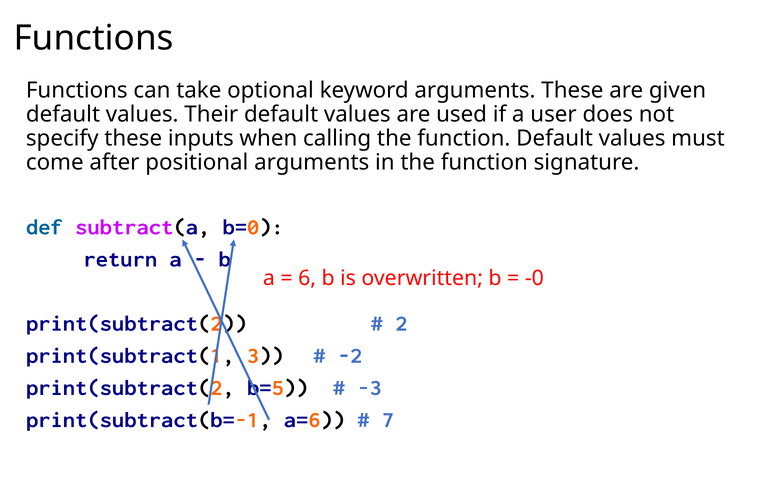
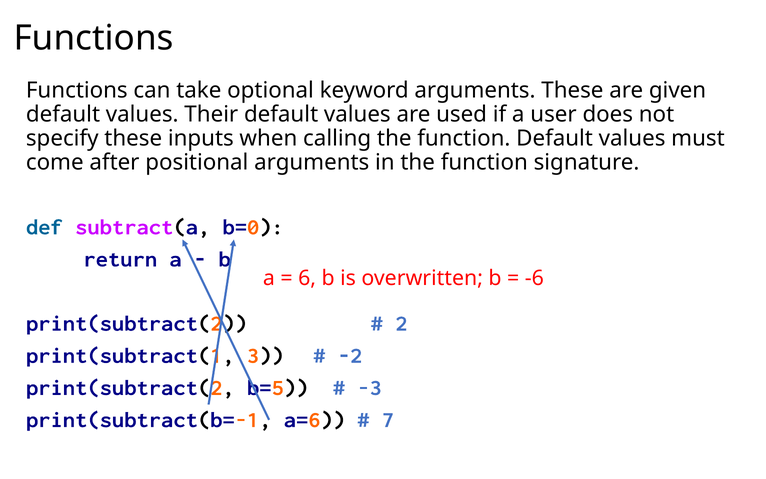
-0: -0 -> -6
